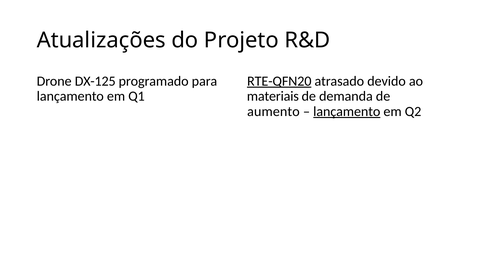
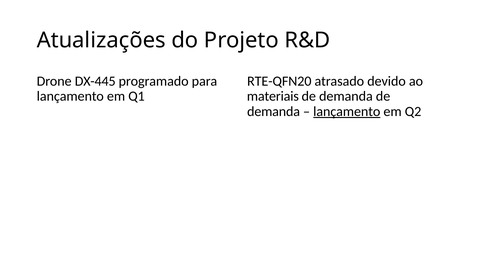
DX-125: DX-125 -> DX-445
RTE-QFN20 underline: present -> none
aumento at (273, 112): aumento -> demanda
